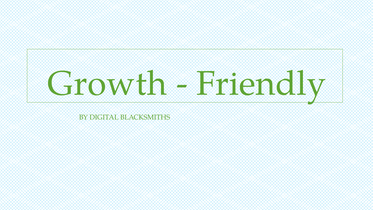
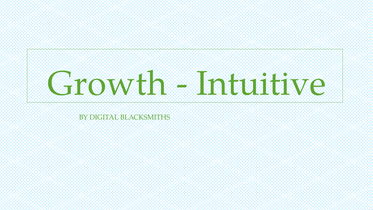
Friendly: Friendly -> Intuitive
